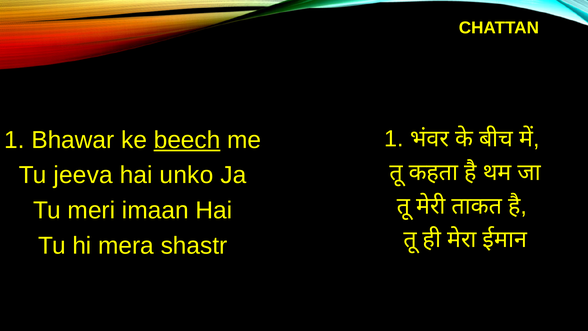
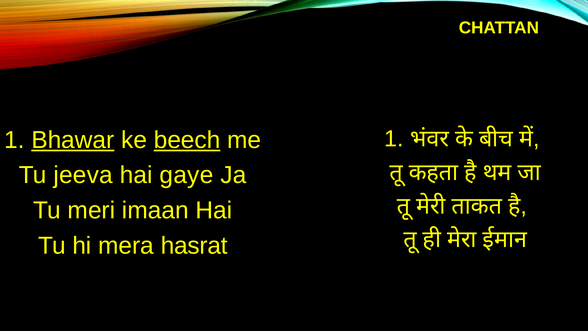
Bhawar underline: none -> present
unko: unko -> gaye
shastr: shastr -> hasrat
